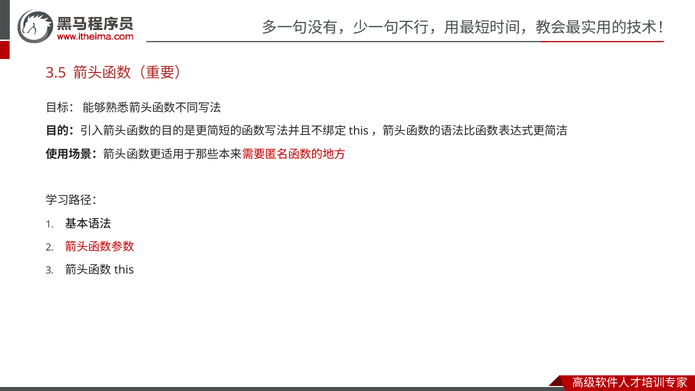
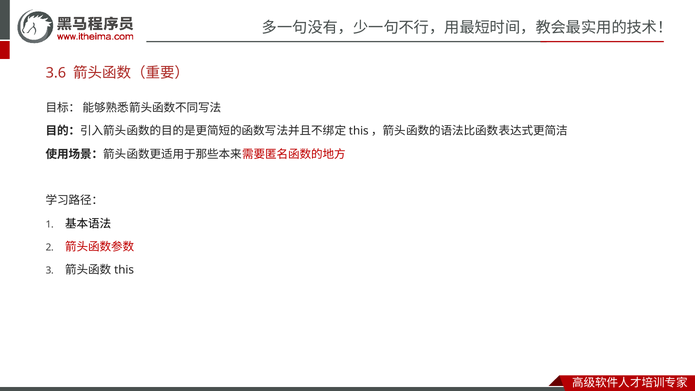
3.5: 3.5 -> 3.6
